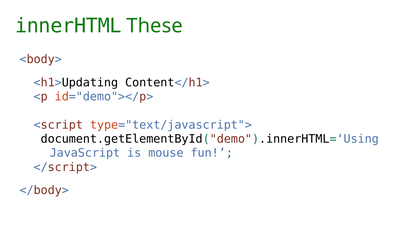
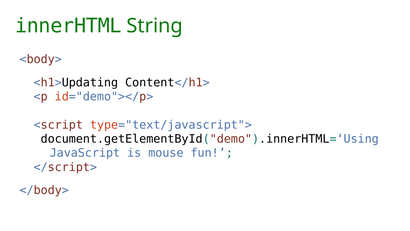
These: These -> String
